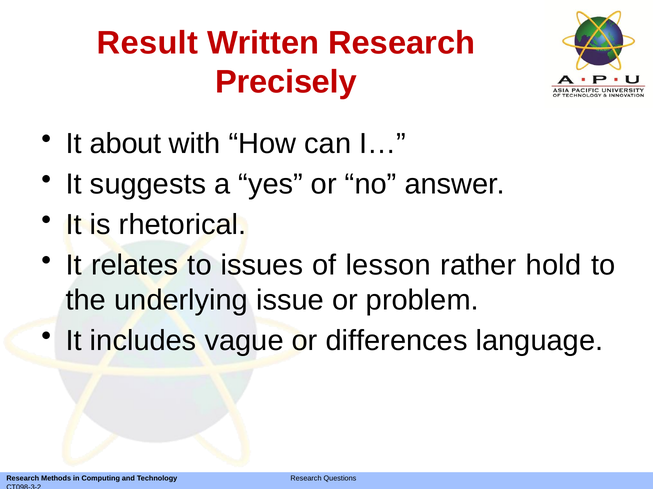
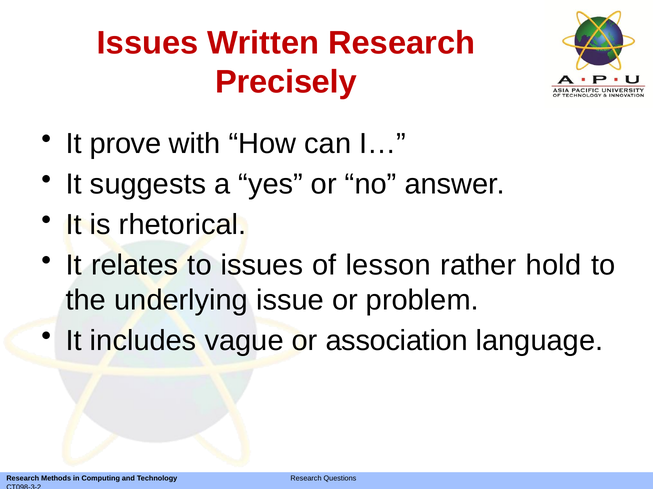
Result at (147, 43): Result -> Issues
about: about -> prove
differences: differences -> association
